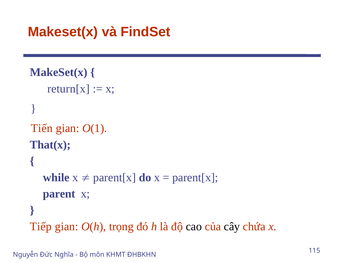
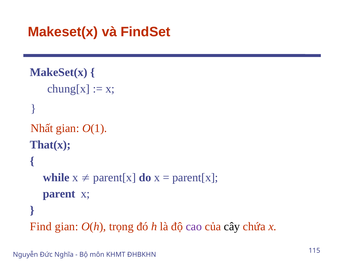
return[x: return[x -> chung[x
Tiến: Tiến -> Nhất
Tiếp: Tiếp -> Find
cao colour: black -> purple
